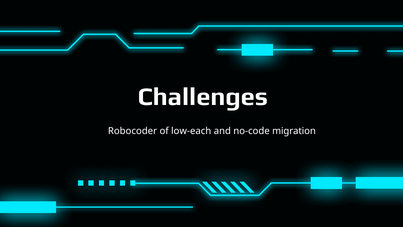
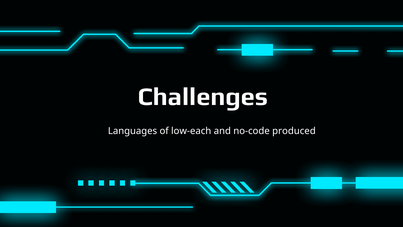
Robocoder: Robocoder -> Languages
migration: migration -> produced
